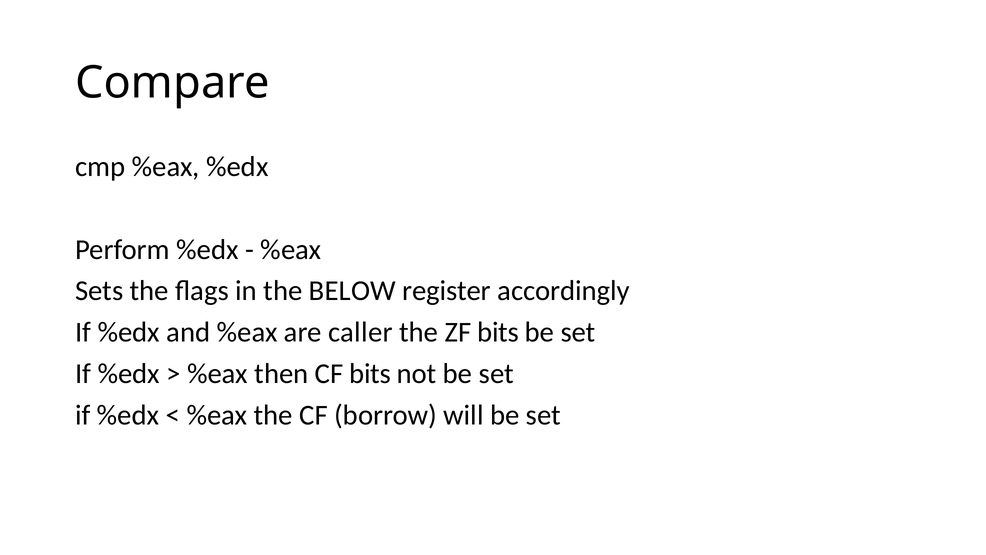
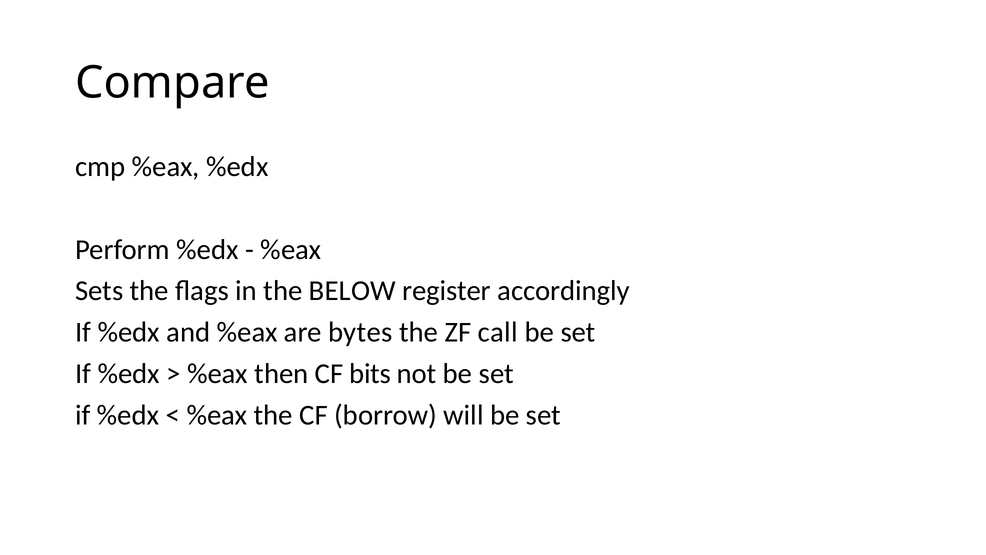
caller: caller -> bytes
ZF bits: bits -> call
